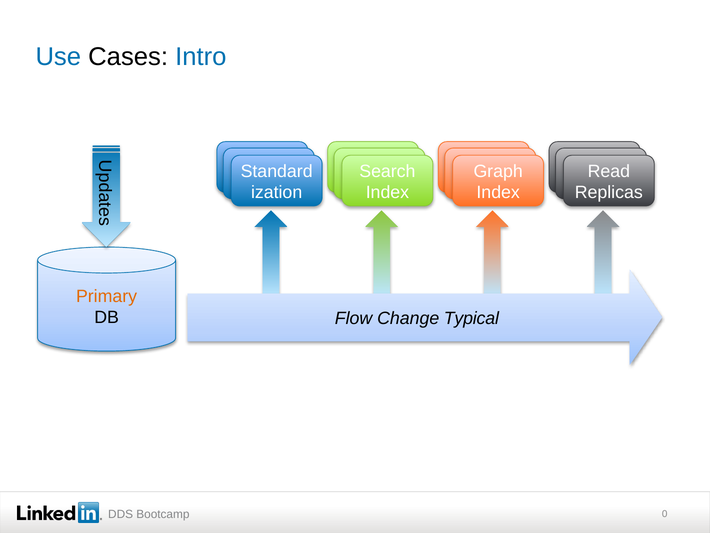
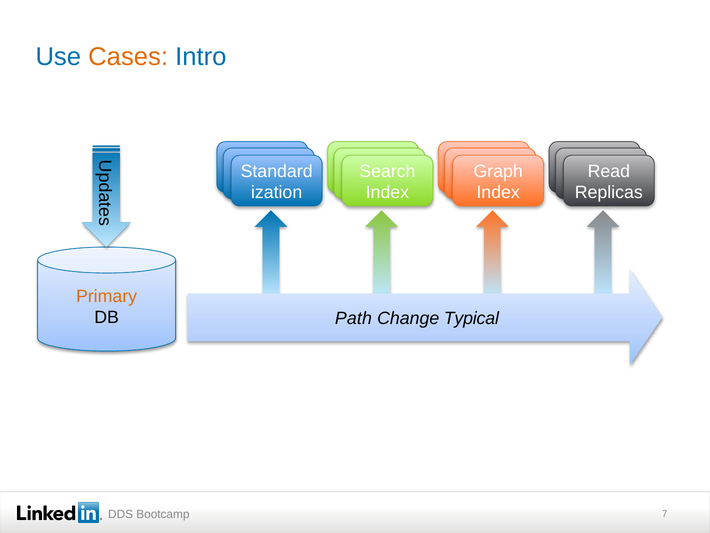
Cases colour: black -> orange
Flow: Flow -> Path
0: 0 -> 7
